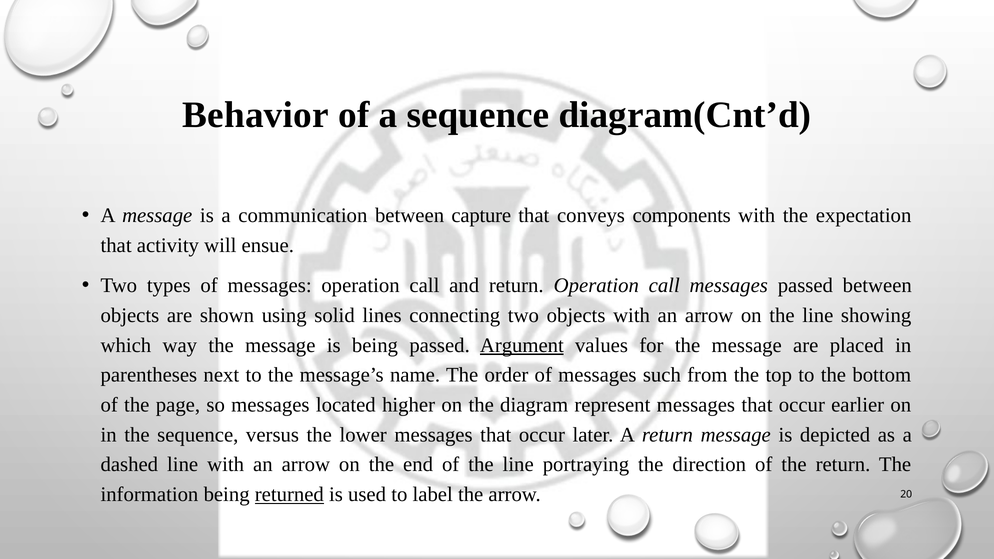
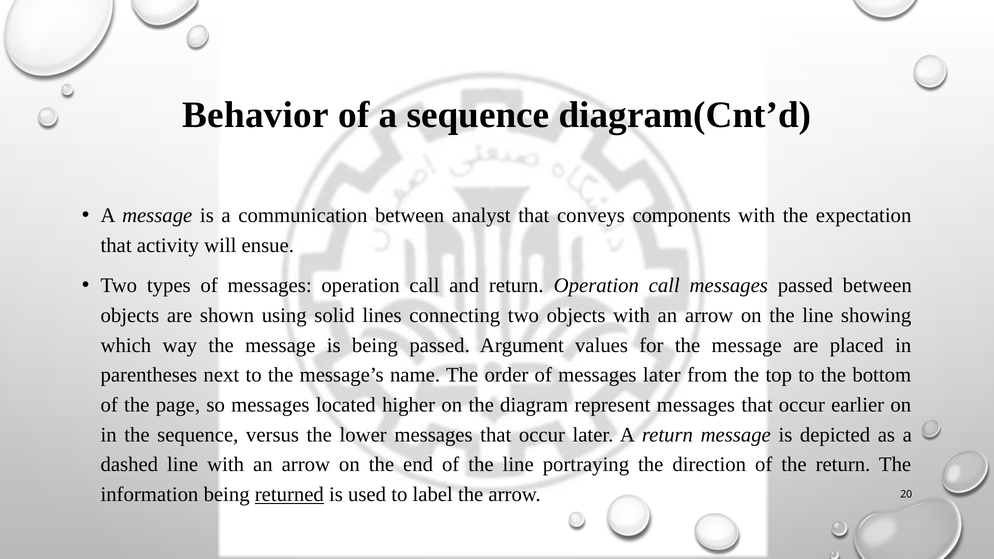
capture: capture -> analyst
Argument underline: present -> none
messages such: such -> later
